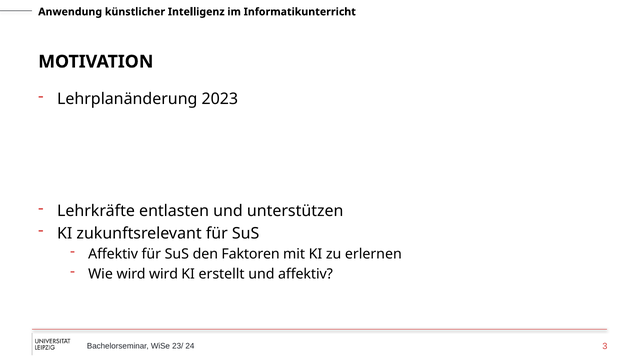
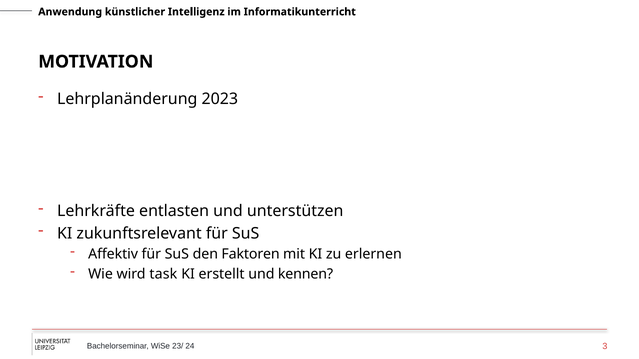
wird wird: wird -> task
und affektiv: affektiv -> kennen
